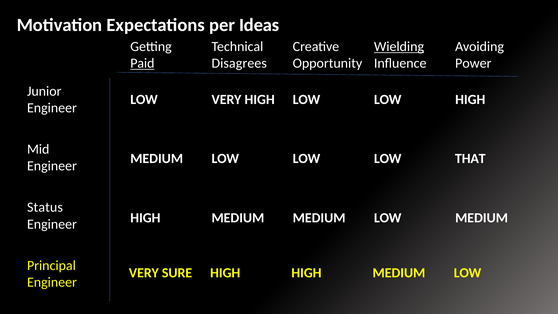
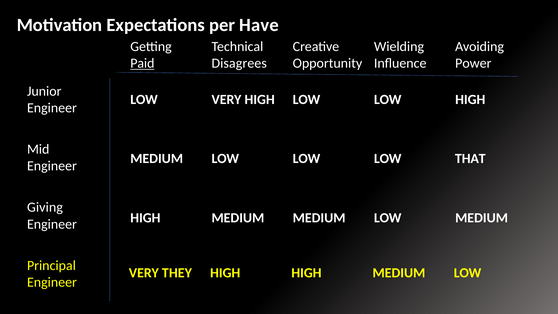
Ideas: Ideas -> Have
Wielding underline: present -> none
Status: Status -> Giving
SURE: SURE -> THEY
